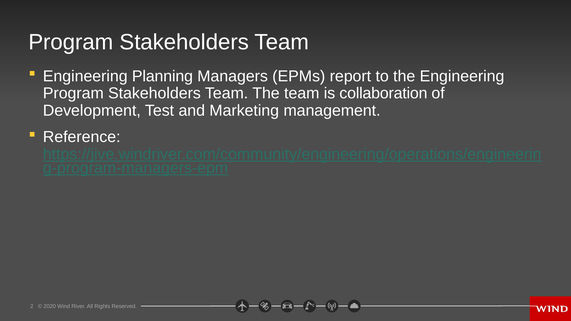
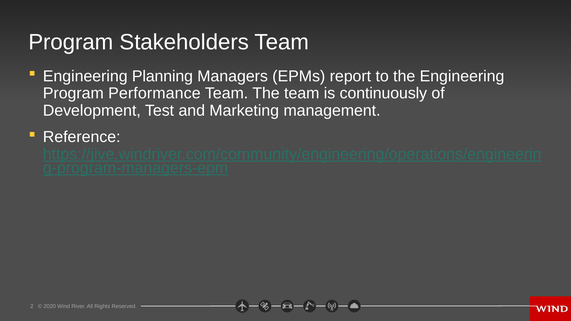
Stakeholders at (154, 93): Stakeholders -> Performance
collaboration: collaboration -> continuously
